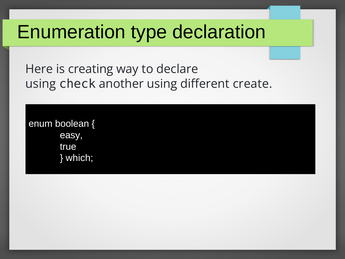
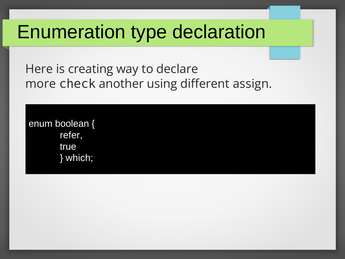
using at (41, 84): using -> more
create: create -> assign
easy: easy -> refer
